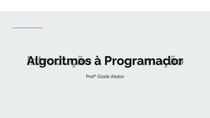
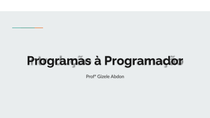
Algoritmos: Algoritmos -> Programas
